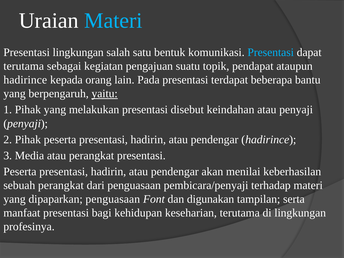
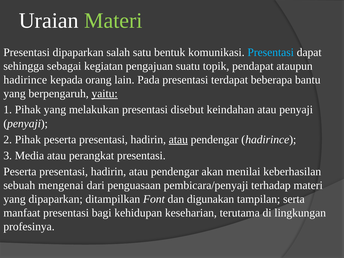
Materi at (113, 21) colour: light blue -> light green
Presentasi lingkungan: lingkungan -> dipaparkan
terutama at (24, 66): terutama -> sehingga
atau at (178, 140) underline: none -> present
sebuah perangkat: perangkat -> mengenai
dipaparkan penguasaan: penguasaan -> ditampilkan
